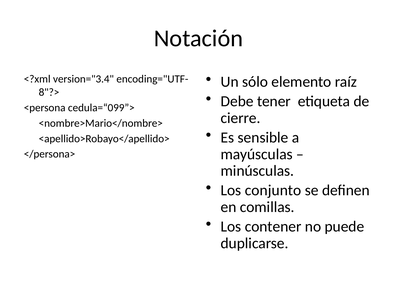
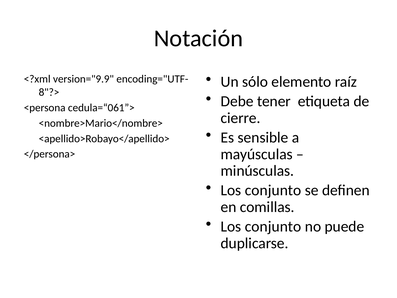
version="3.4: version="3.4 -> version="9.9
cedula=“099”>: cedula=“099”> -> cedula=“061”>
contener at (273, 226): contener -> conjunto
